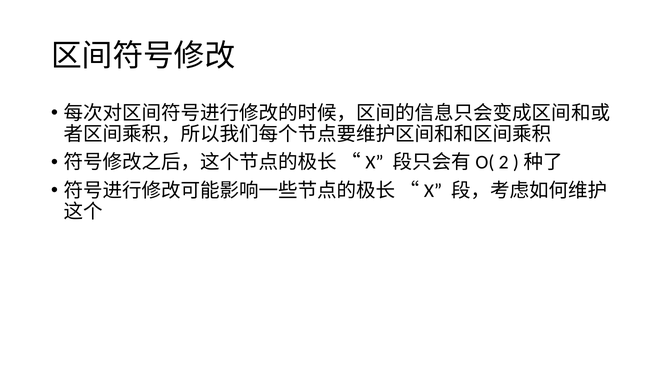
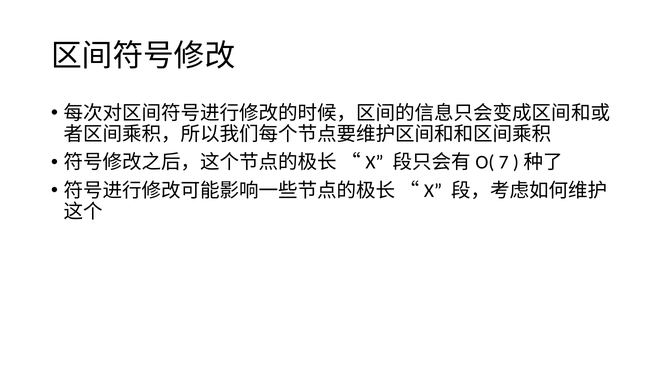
2: 2 -> 7
